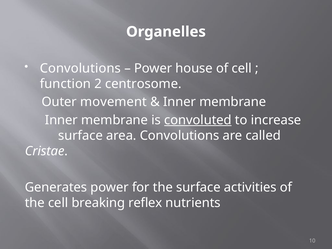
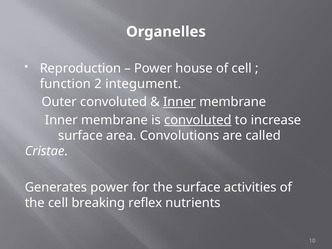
Convolutions at (80, 68): Convolutions -> Reproduction
centrosome: centrosome -> integument
Outer movement: movement -> convoluted
Inner at (180, 102) underline: none -> present
